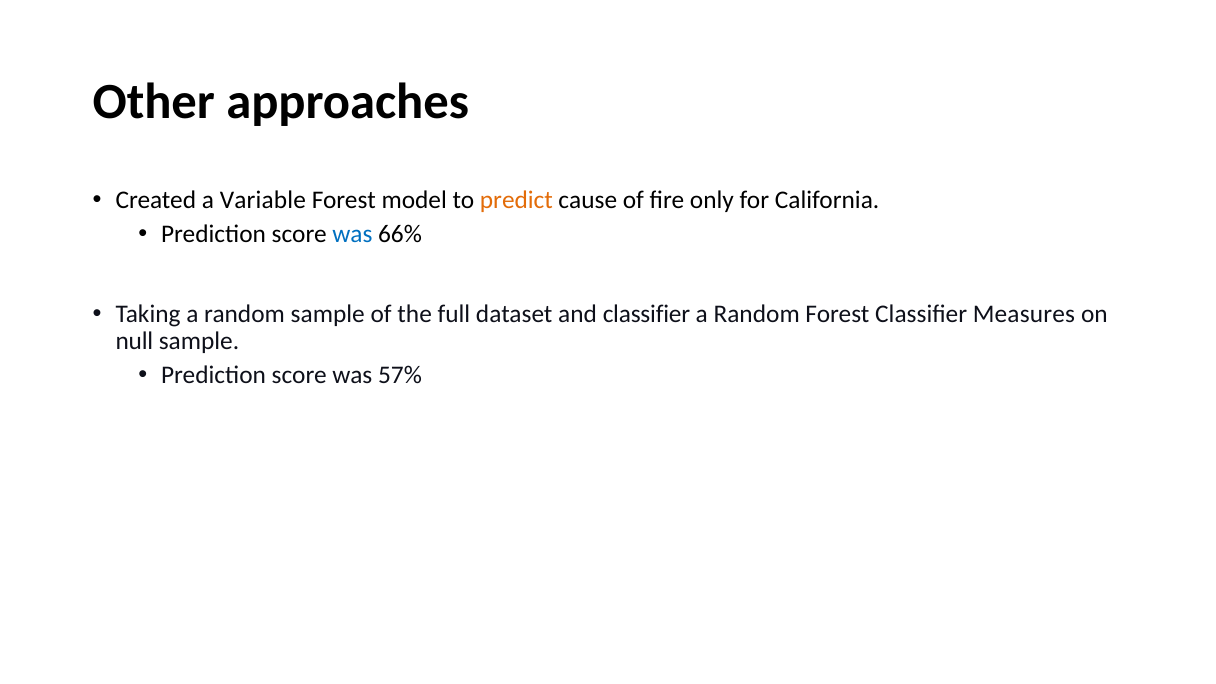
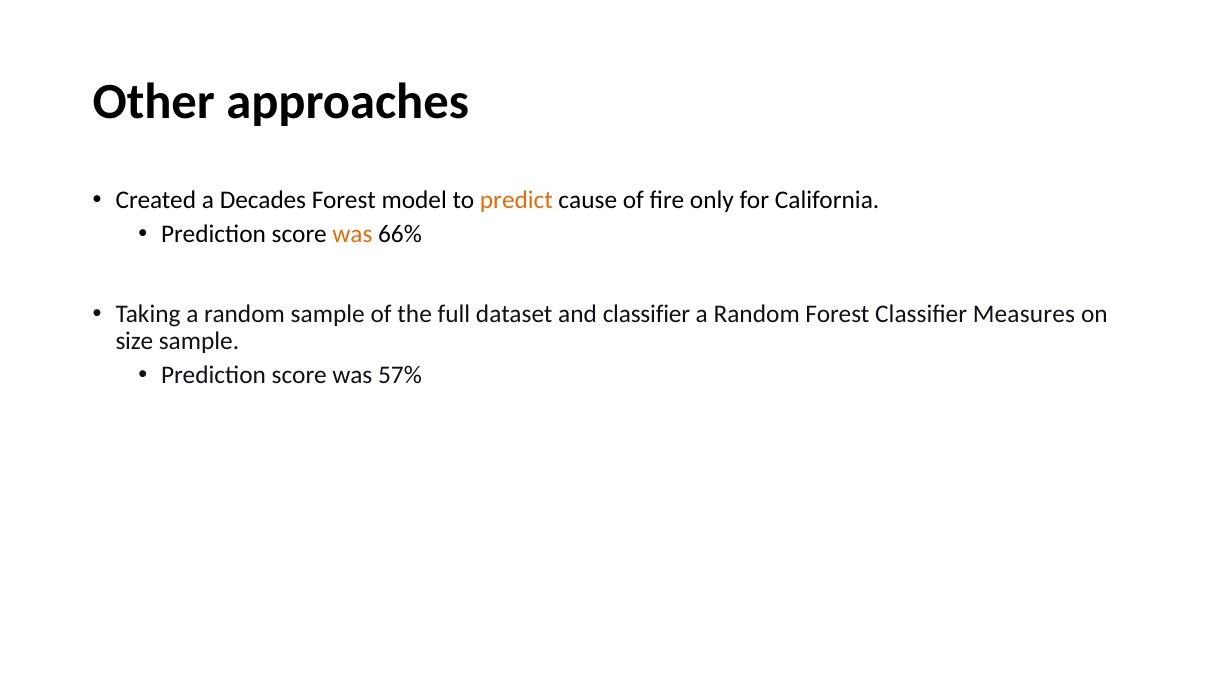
Variable: Variable -> Decades
was at (352, 234) colour: blue -> orange
null: null -> size
